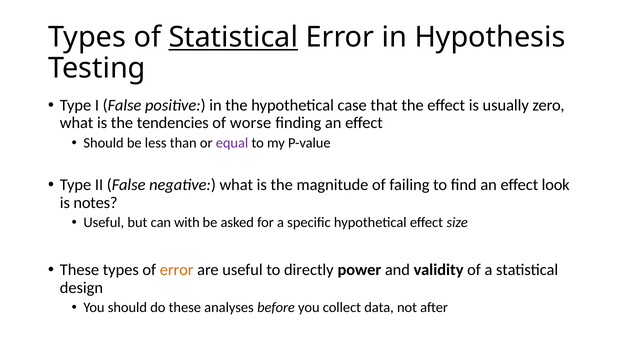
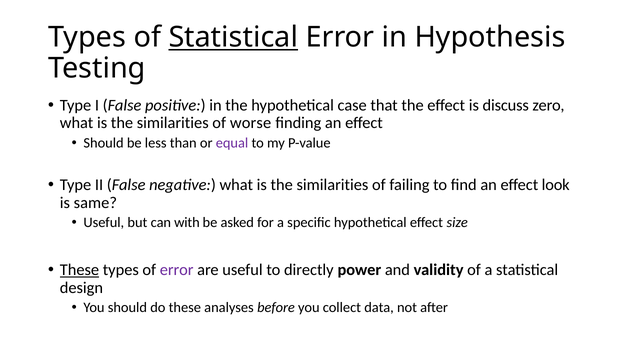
usually: usually -> discuss
tendencies at (173, 123): tendencies -> similarities
magnitude at (332, 185): magnitude -> similarities
notes: notes -> same
These at (79, 270) underline: none -> present
error at (177, 270) colour: orange -> purple
